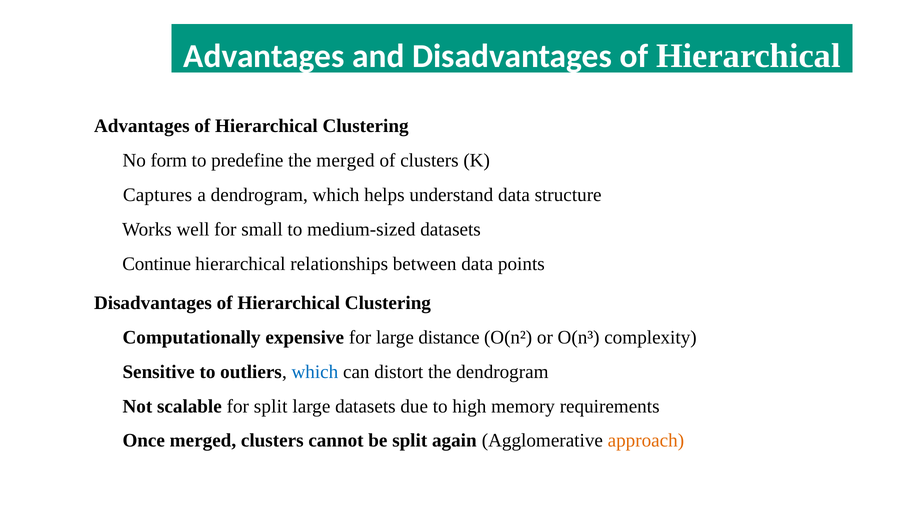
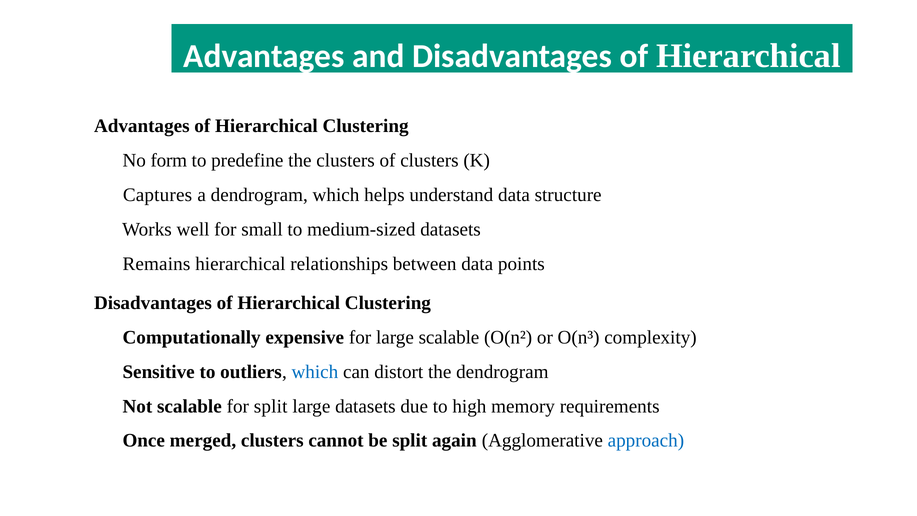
the merged: merged -> clusters
Continue: Continue -> Remains
large distance: distance -> scalable
approach colour: orange -> blue
